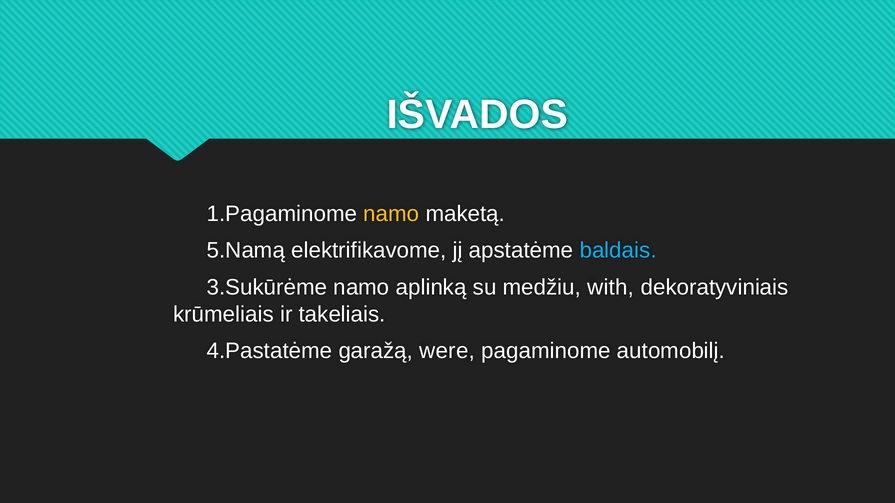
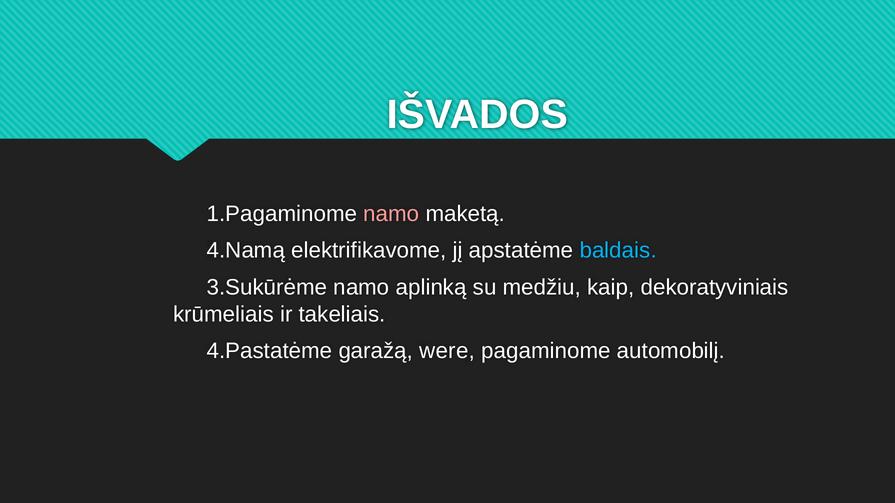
namo at (391, 214) colour: yellow -> pink
5.Namą: 5.Namą -> 4.Namą
with: with -> kaip
